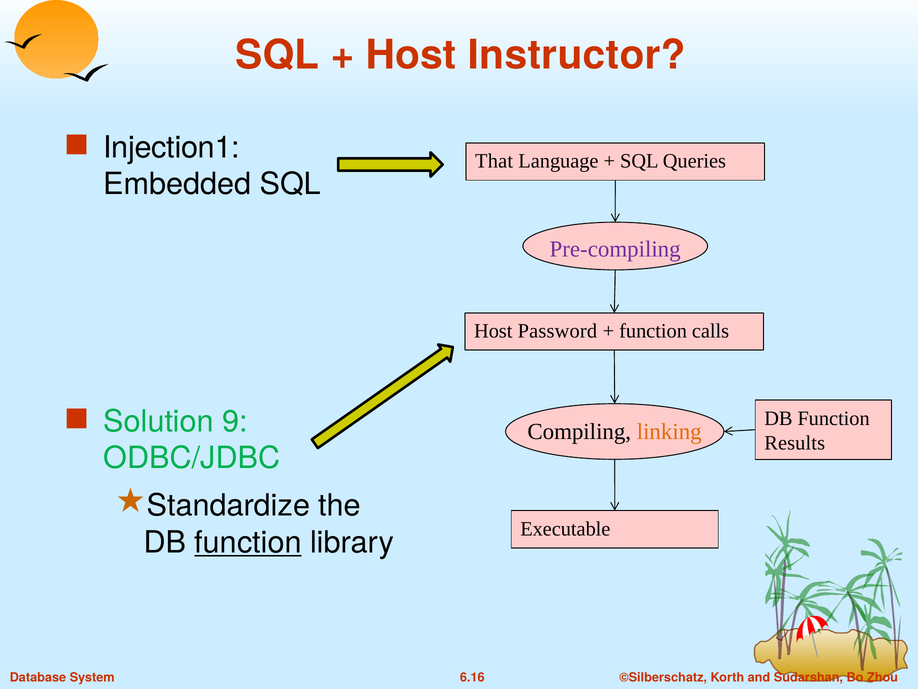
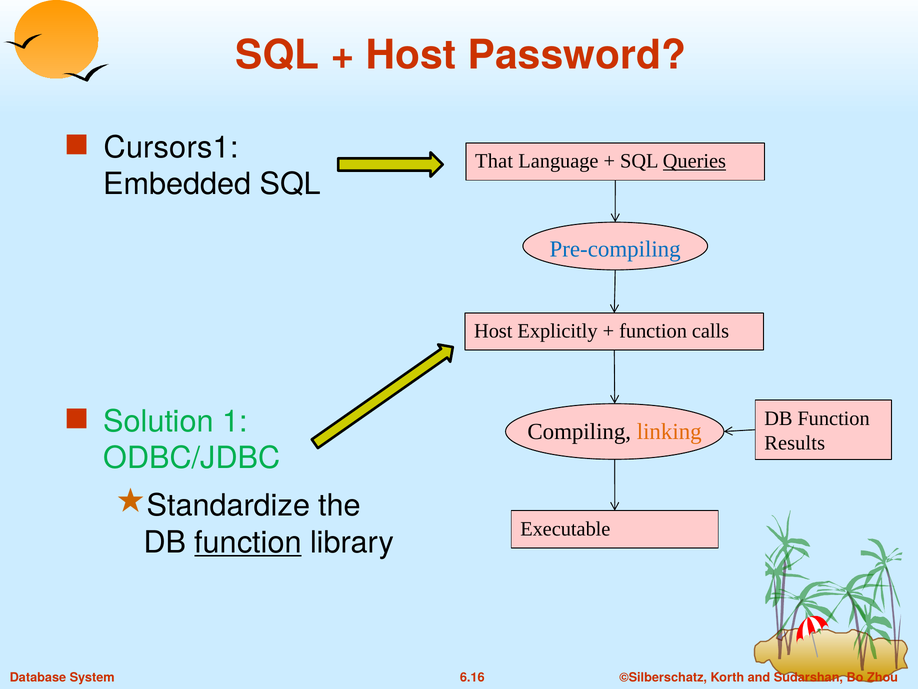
Instructor: Instructor -> Password
Injection1: Injection1 -> Cursors1
Queries underline: none -> present
Pre-compiling colour: purple -> blue
Password: Password -> Explicitly
9: 9 -> 1
